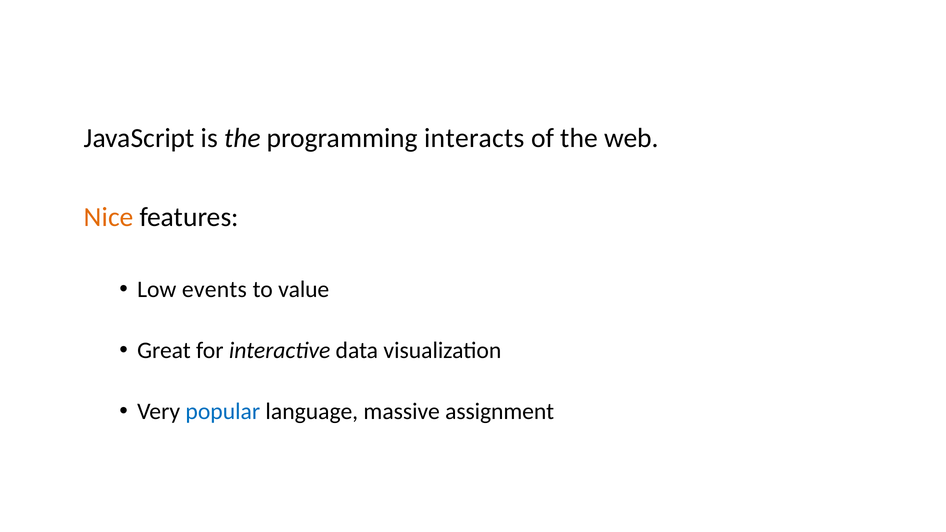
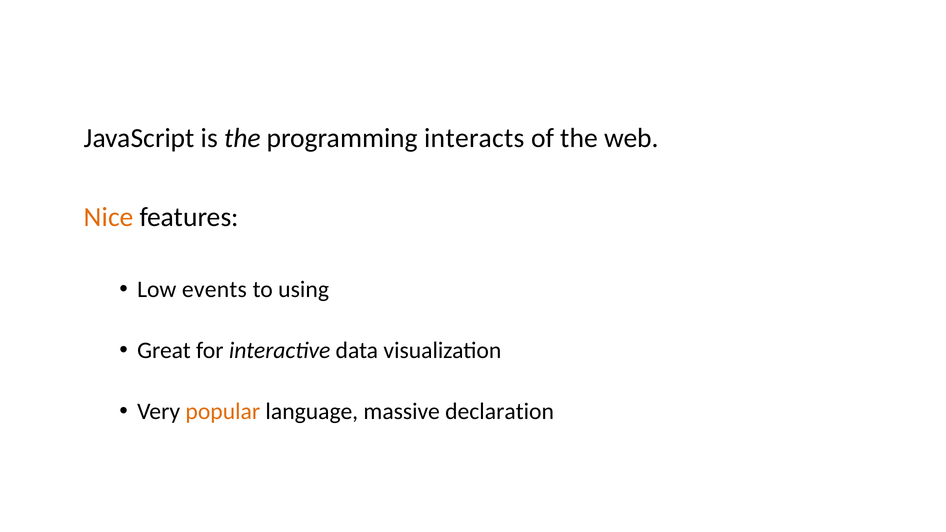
value: value -> using
popular colour: blue -> orange
assignment: assignment -> declaration
